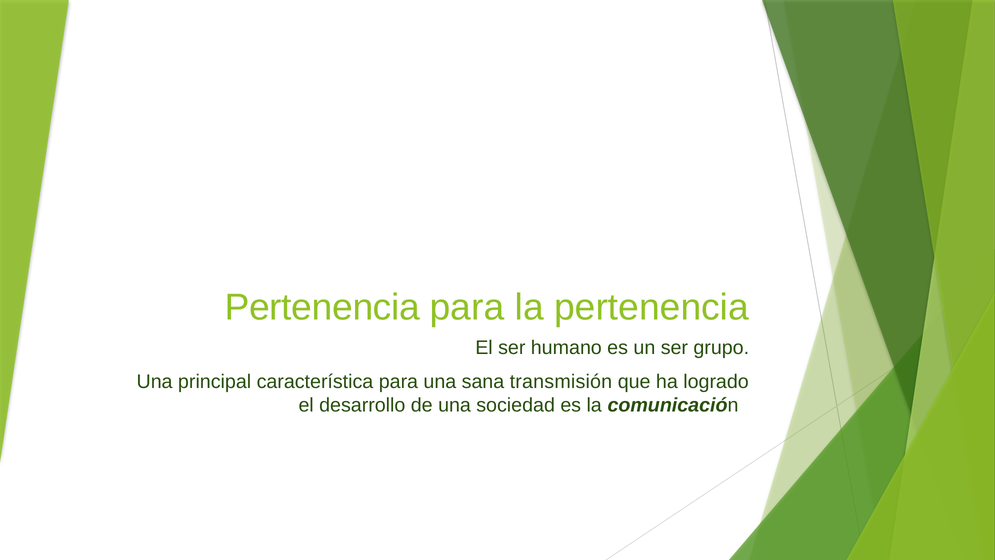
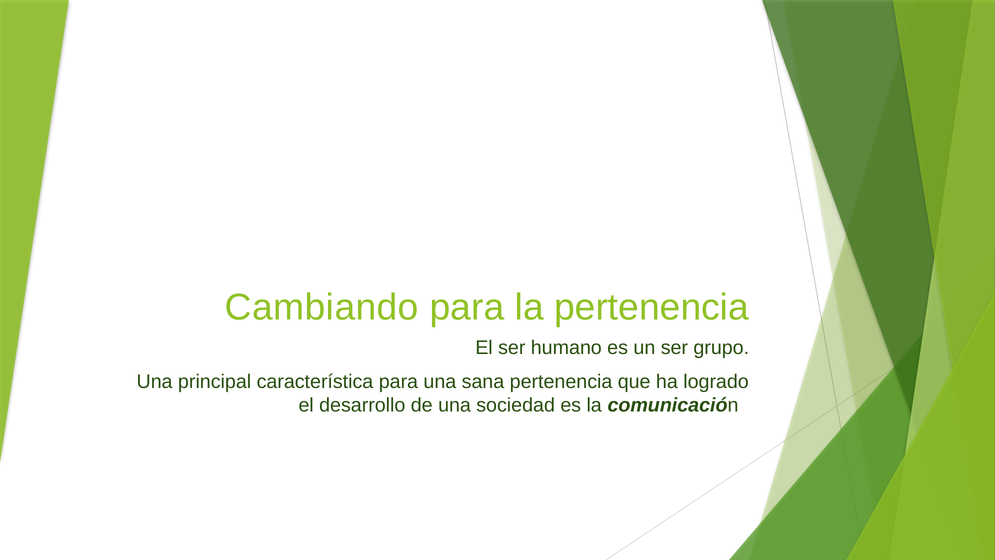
Pertenencia at (322, 307): Pertenencia -> Cambiando
sana transmisión: transmisión -> pertenencia
